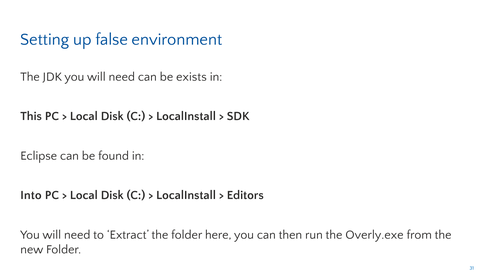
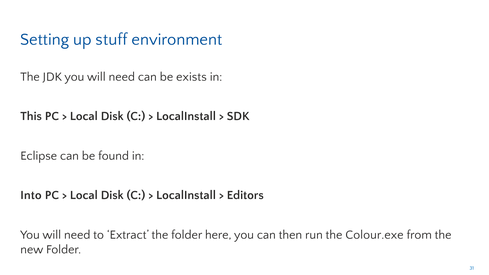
false: false -> stuff
Overly.exe: Overly.exe -> Colour.exe
